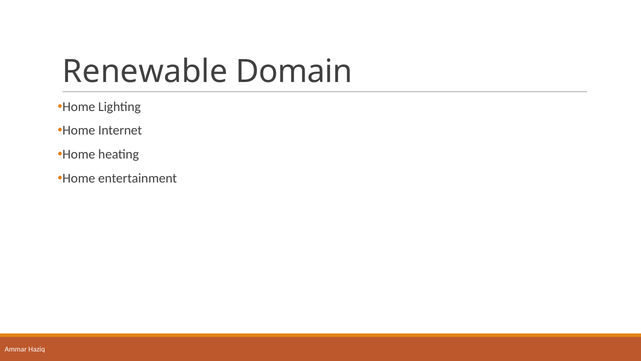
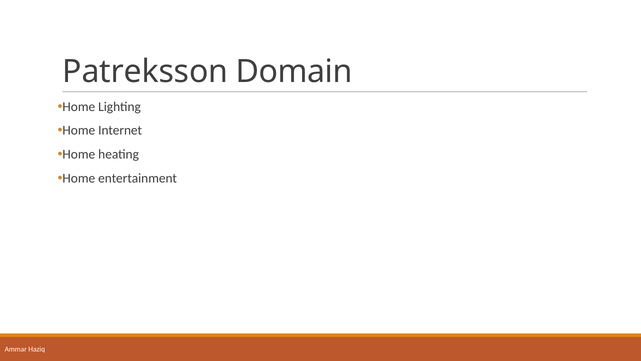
Renewable: Renewable -> Patreksson
